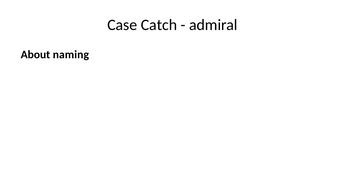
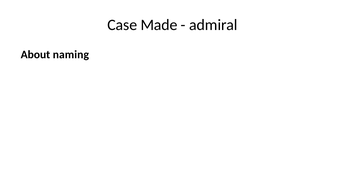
Catch: Catch -> Made
